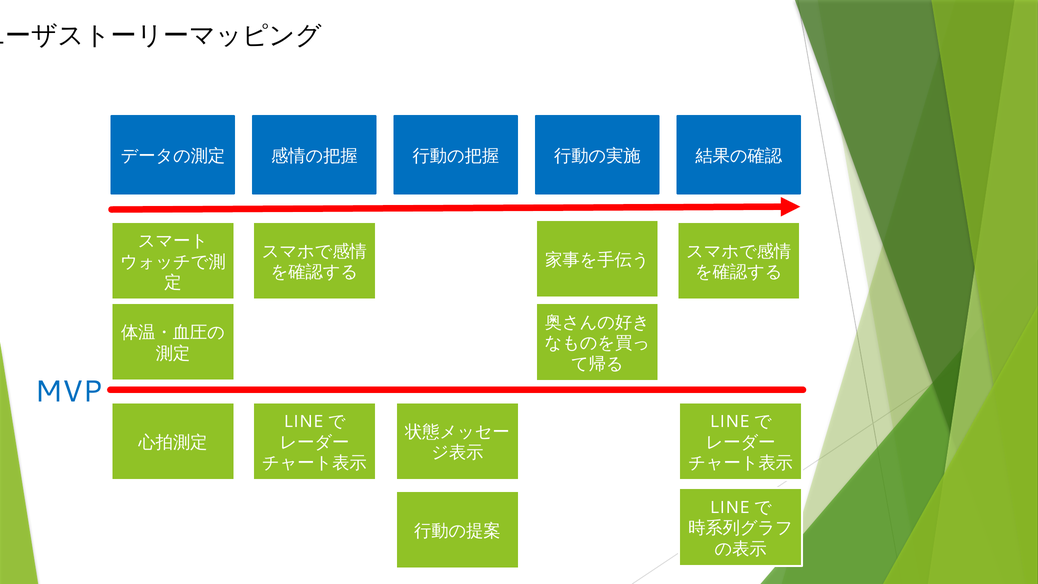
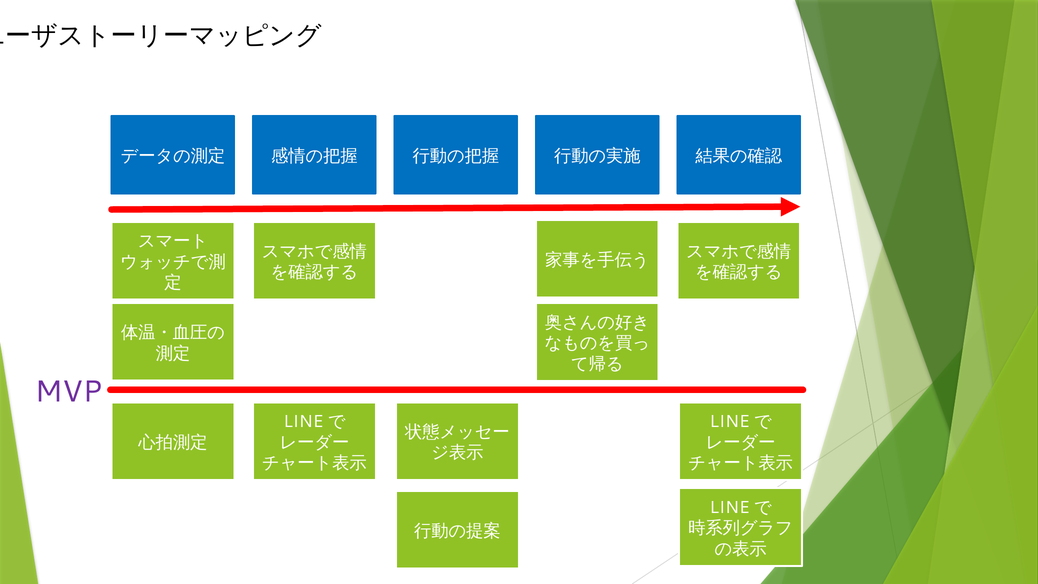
MVP colour: blue -> purple
